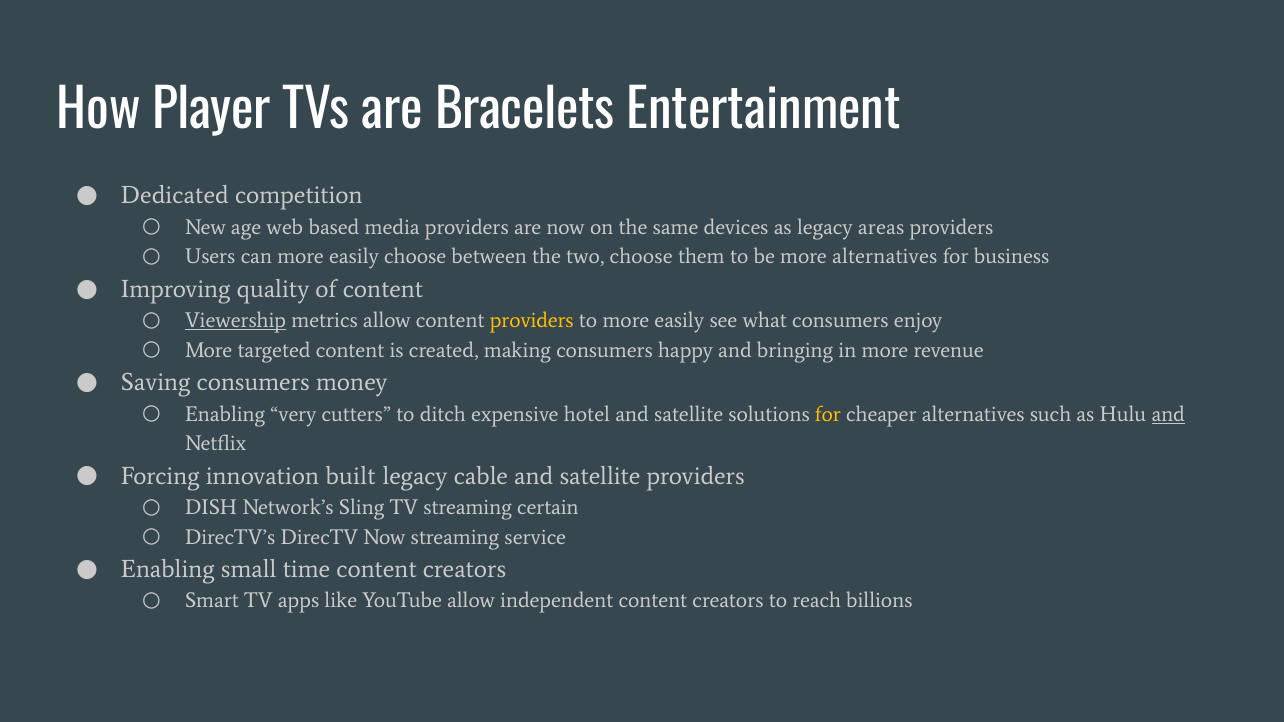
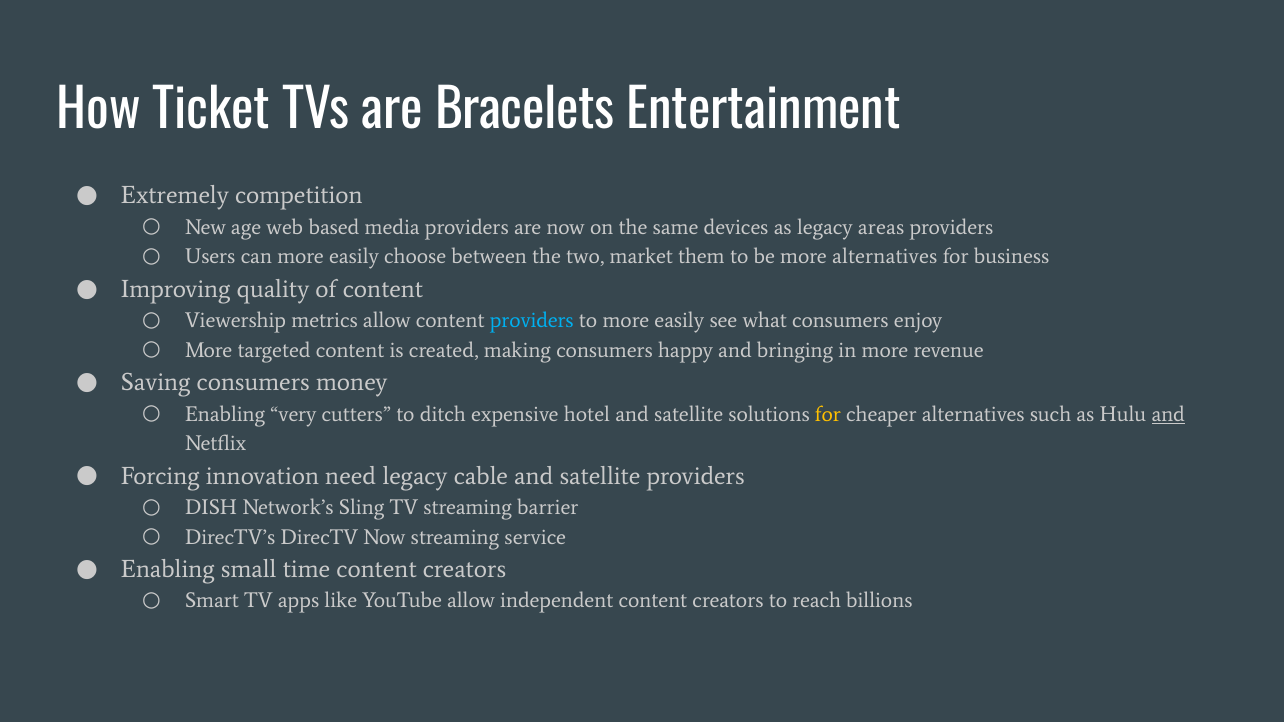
Player: Player -> Ticket
Dedicated: Dedicated -> Extremely
two choose: choose -> market
Viewership underline: present -> none
providers at (532, 321) colour: yellow -> light blue
built: built -> need
certain: certain -> barrier
